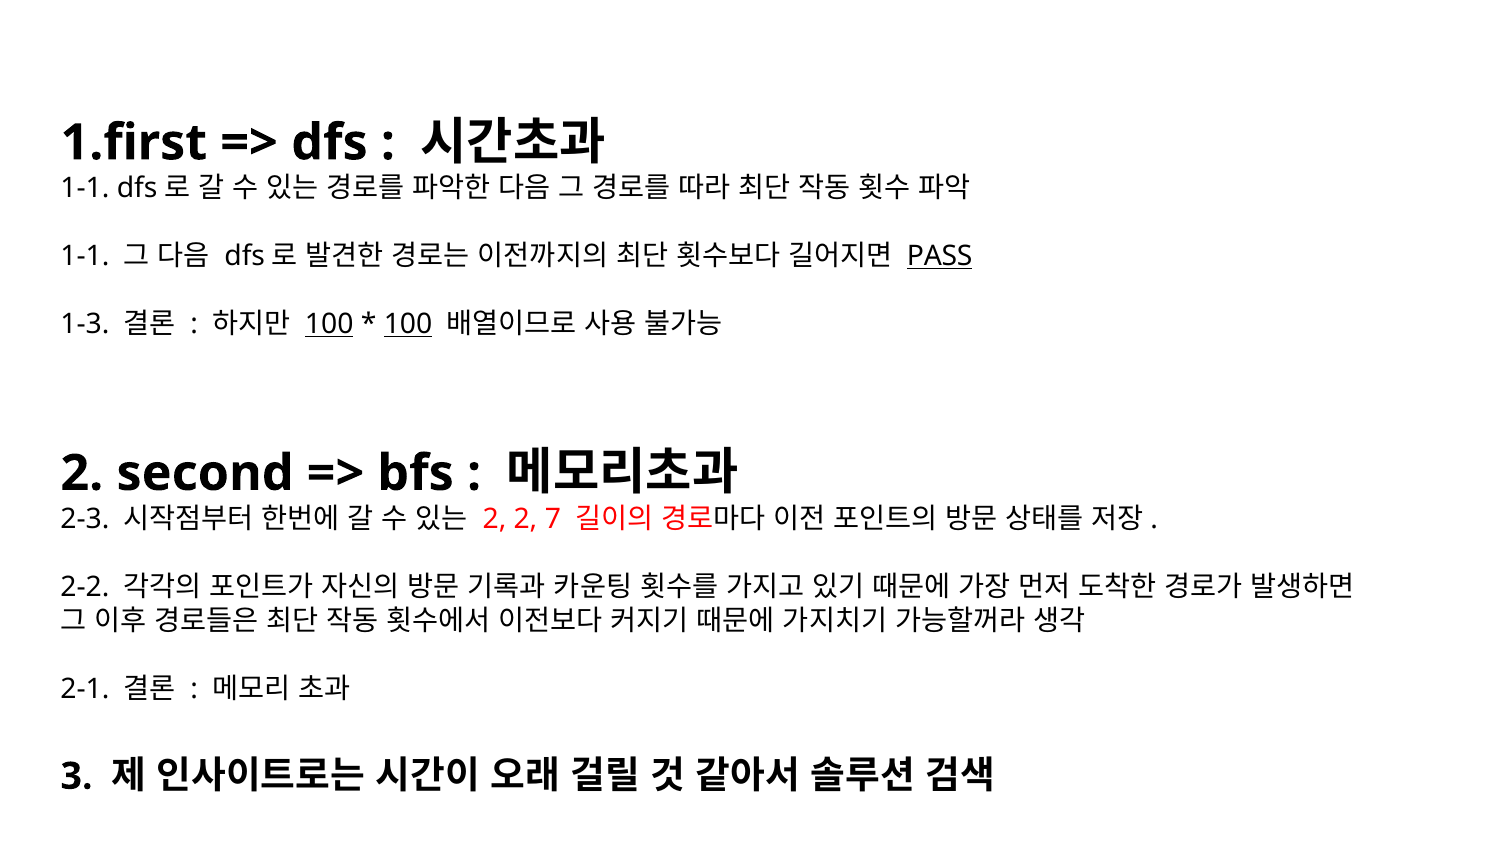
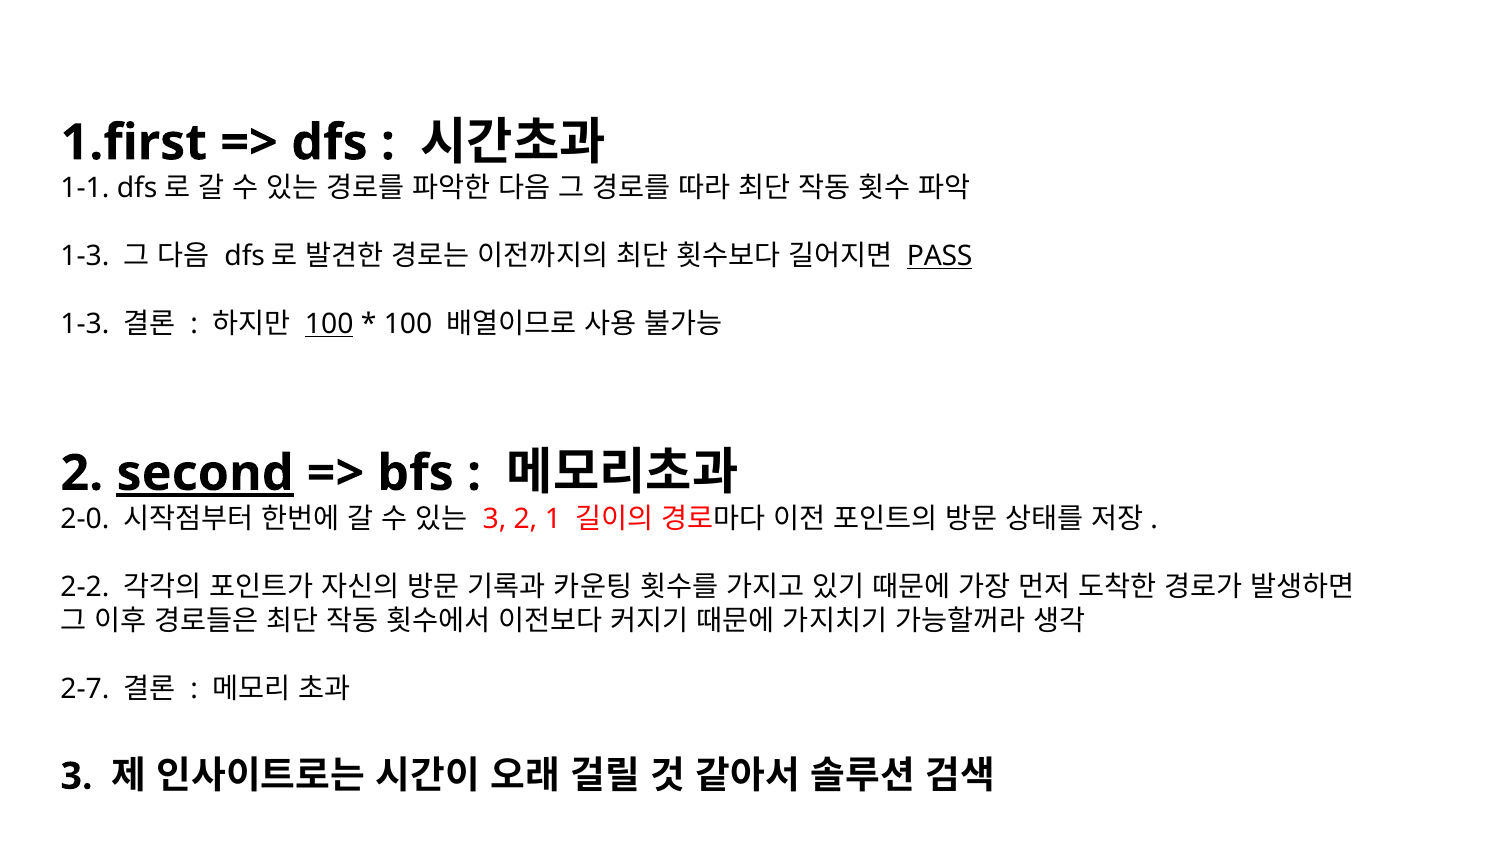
1-1 at (85, 256): 1-1 -> 1-3
100 at (408, 324) underline: present -> none
second underline: none -> present
2-3: 2-3 -> 2-0
2 at (495, 519): 2 -> 3
7: 7 -> 1
2-1: 2-1 -> 2-7
